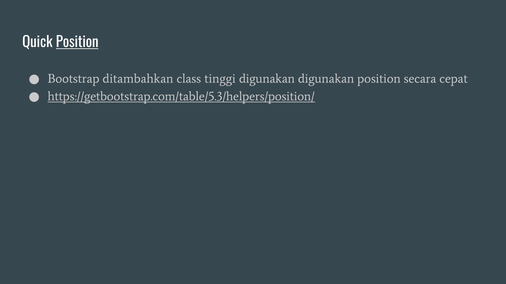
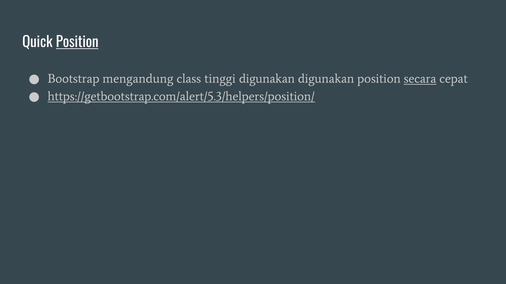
ditambahkan: ditambahkan -> mengandung
secara underline: none -> present
https://getbootstrap.com/table/5.3/helpers/position/: https://getbootstrap.com/table/5.3/helpers/position/ -> https://getbootstrap.com/alert/5.3/helpers/position/
